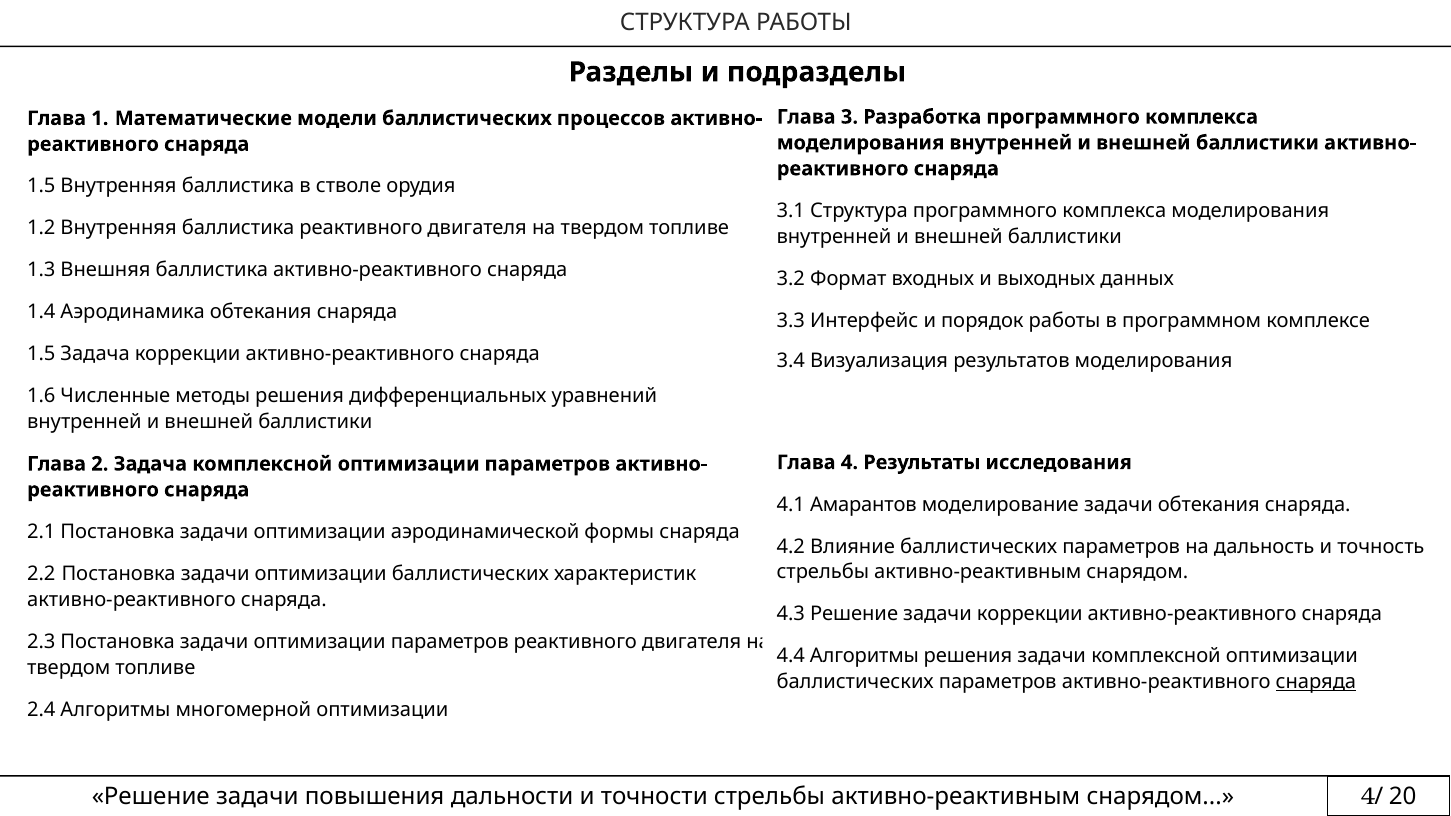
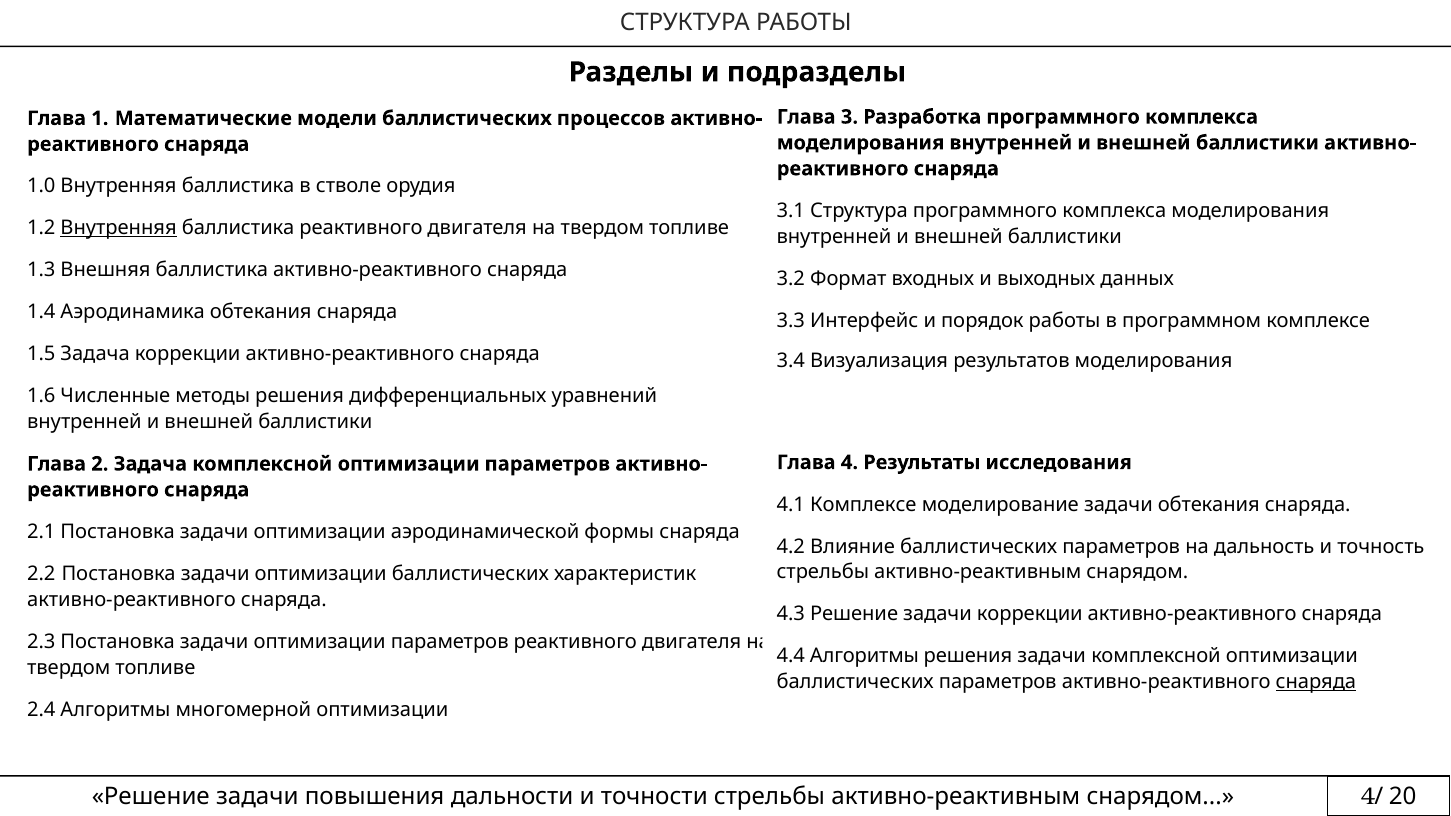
1.5 at (41, 186): 1.5 -> 1.0
Внутренняя at (119, 228) underline: none -> present
4.1 Амарантов: Амарантов -> Комплексе
